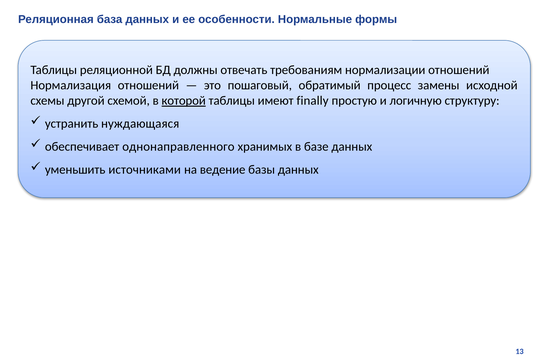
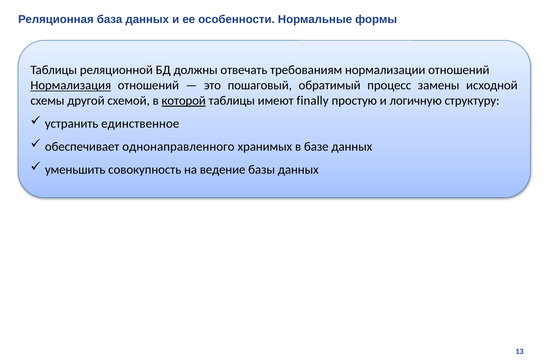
Нормализация underline: none -> present
нуждающаяся: нуждающаяся -> единственное
источниками: источниками -> совокупность
